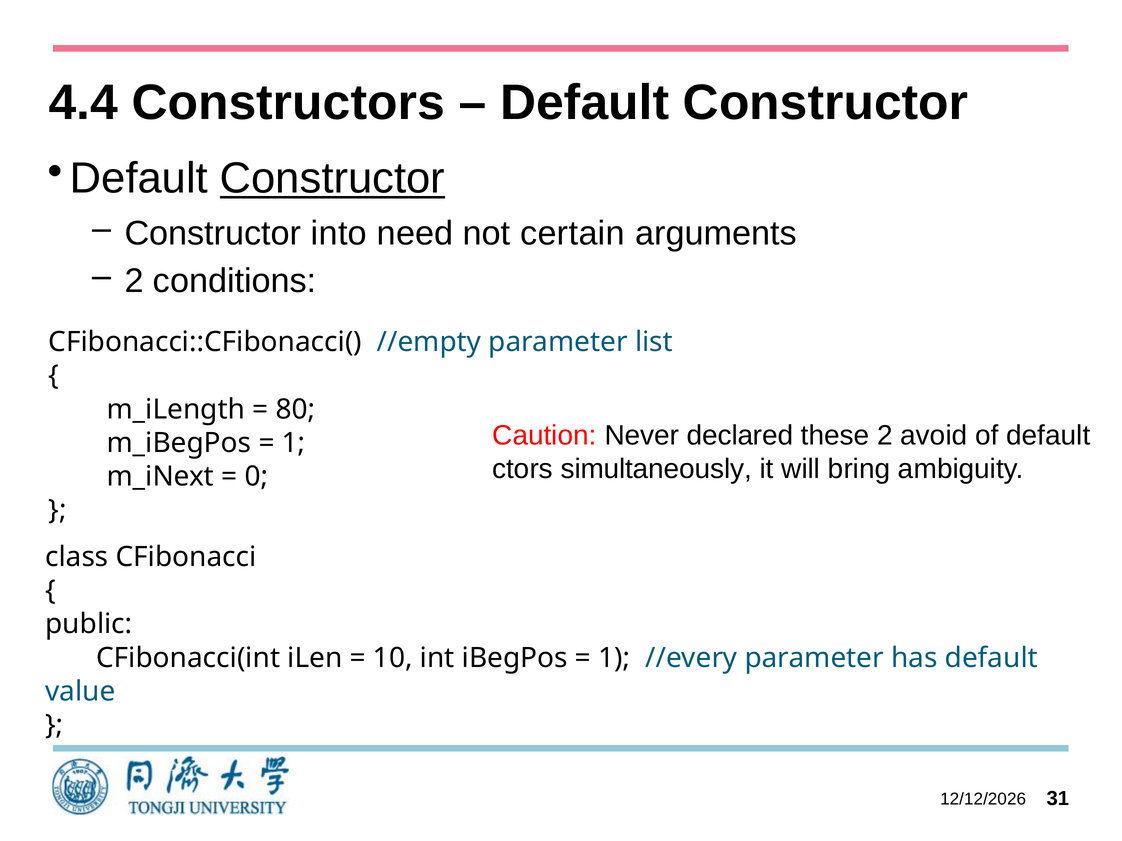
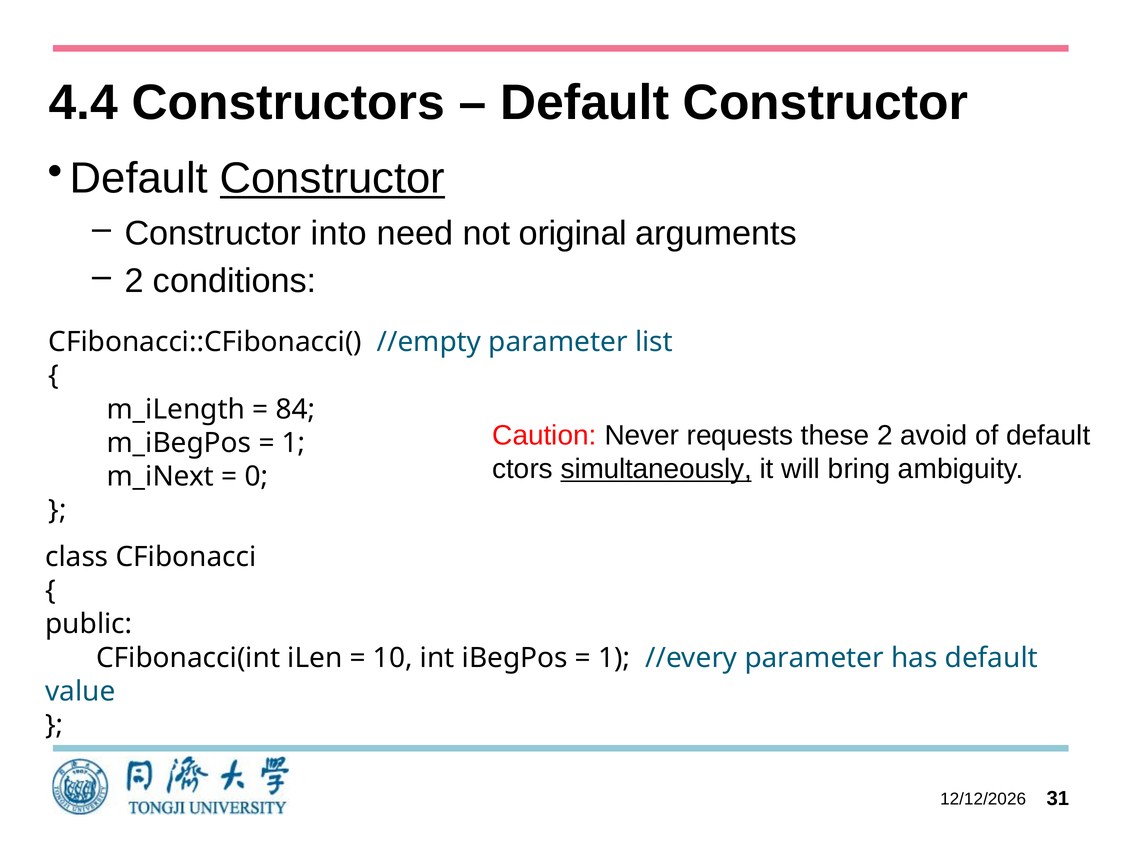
certain: certain -> original
80: 80 -> 84
declared: declared -> requests
simultaneously underline: none -> present
